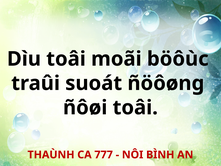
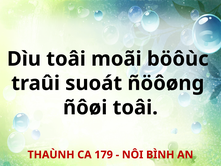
777: 777 -> 179
